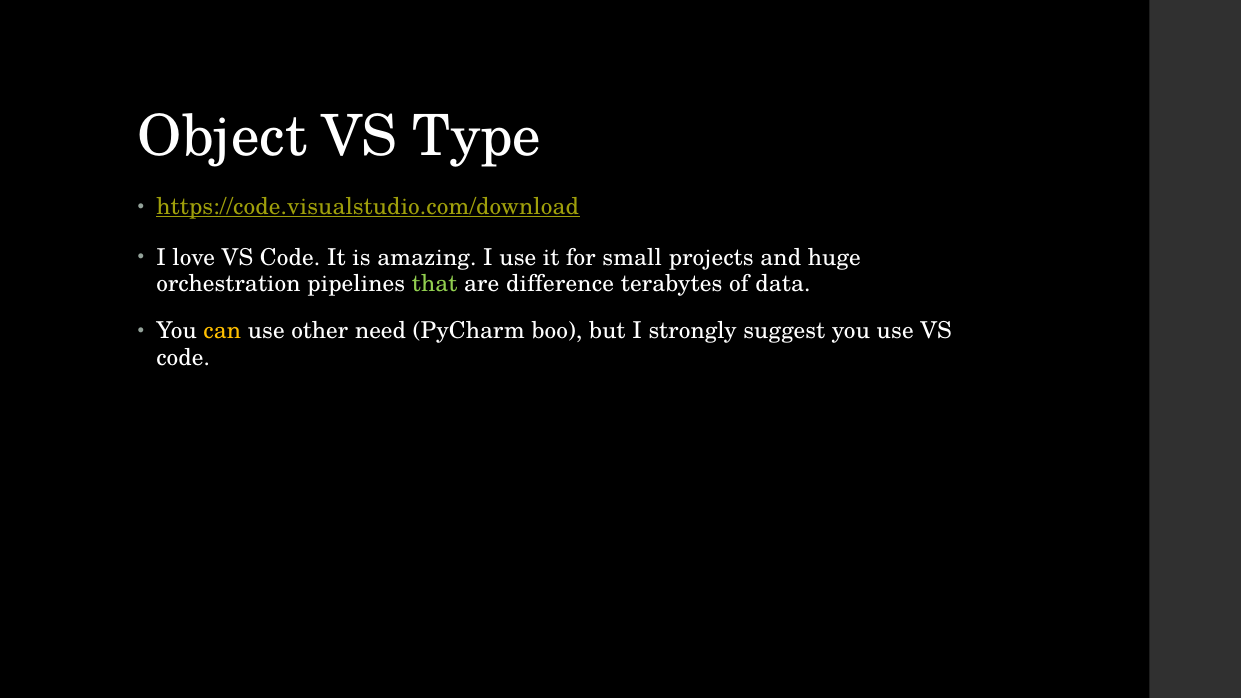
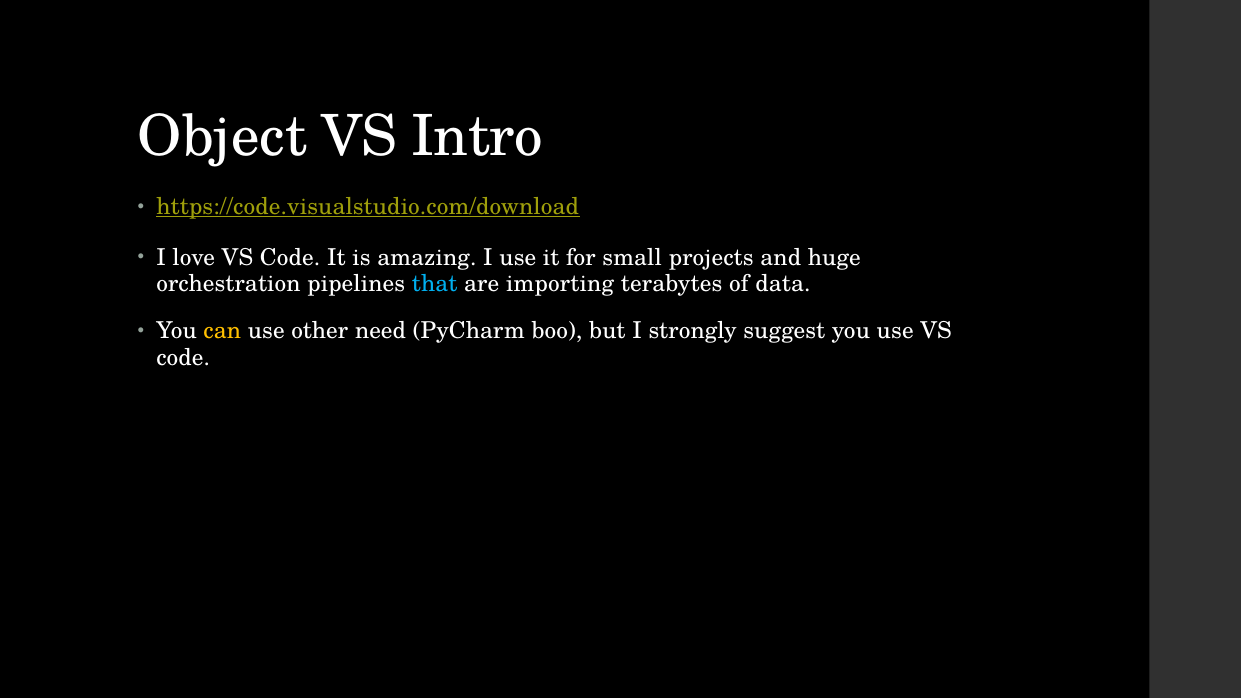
Type: Type -> Intro
that colour: light green -> light blue
difference: difference -> importing
